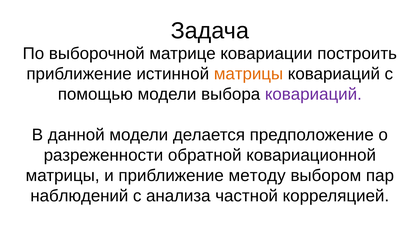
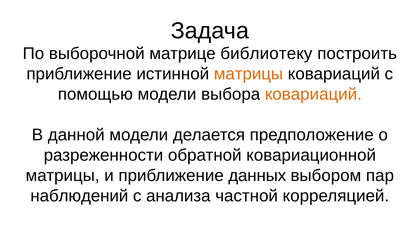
ковариации: ковариации -> библиотеку
ковариаций at (313, 94) colour: purple -> orange
методу: методу -> данных
